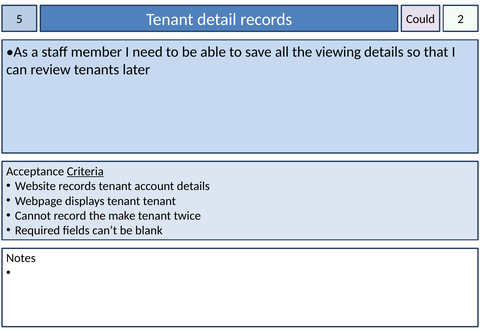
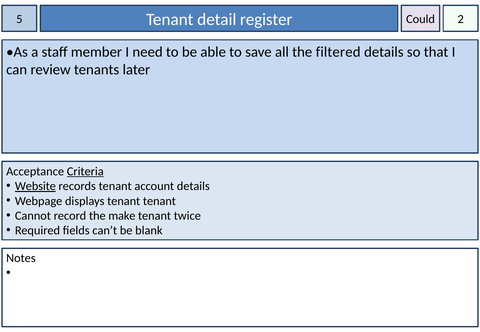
detail records: records -> register
viewing: viewing -> filtered
Website underline: none -> present
